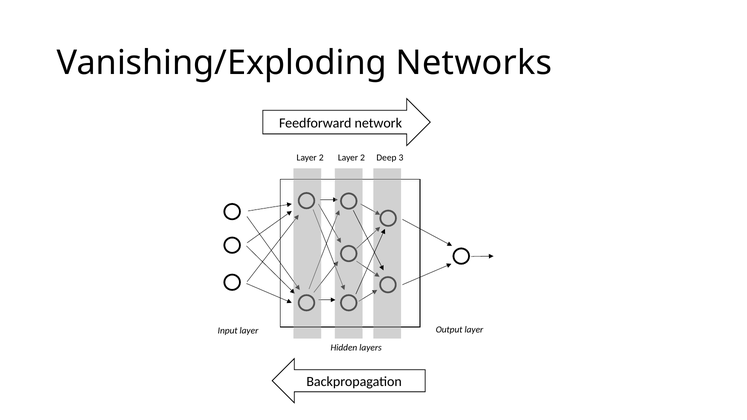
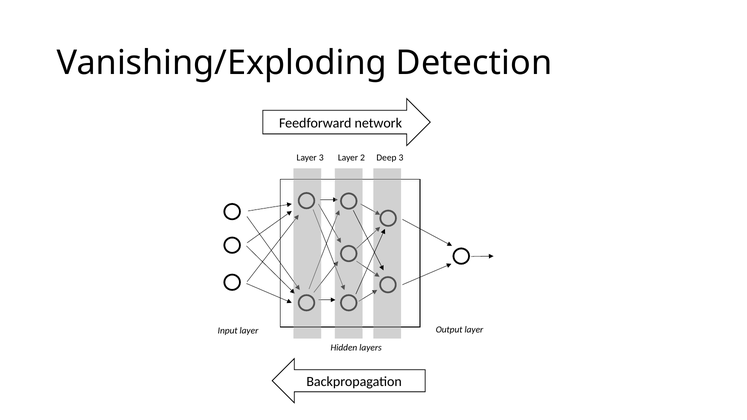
Networks: Networks -> Detection
2 at (321, 158): 2 -> 3
